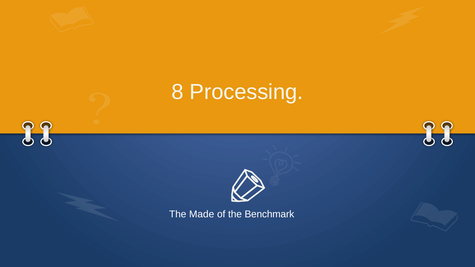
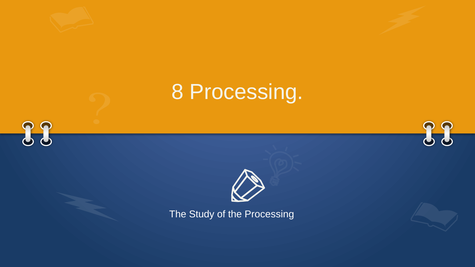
Made: Made -> Study
the Benchmark: Benchmark -> Processing
